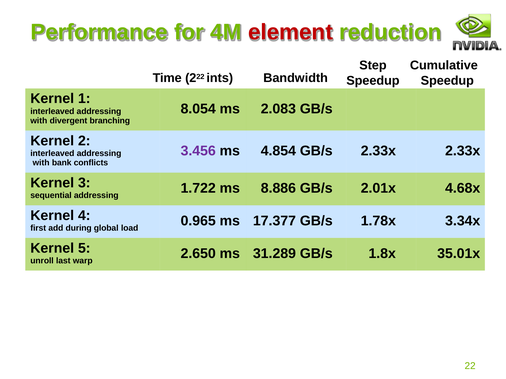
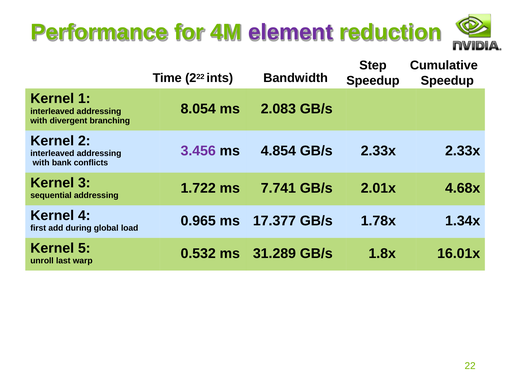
element colour: red -> purple
8.886: 8.886 -> 7.741
3.34x: 3.34x -> 1.34x
2.650: 2.650 -> 0.532
35.01x: 35.01x -> 16.01x
